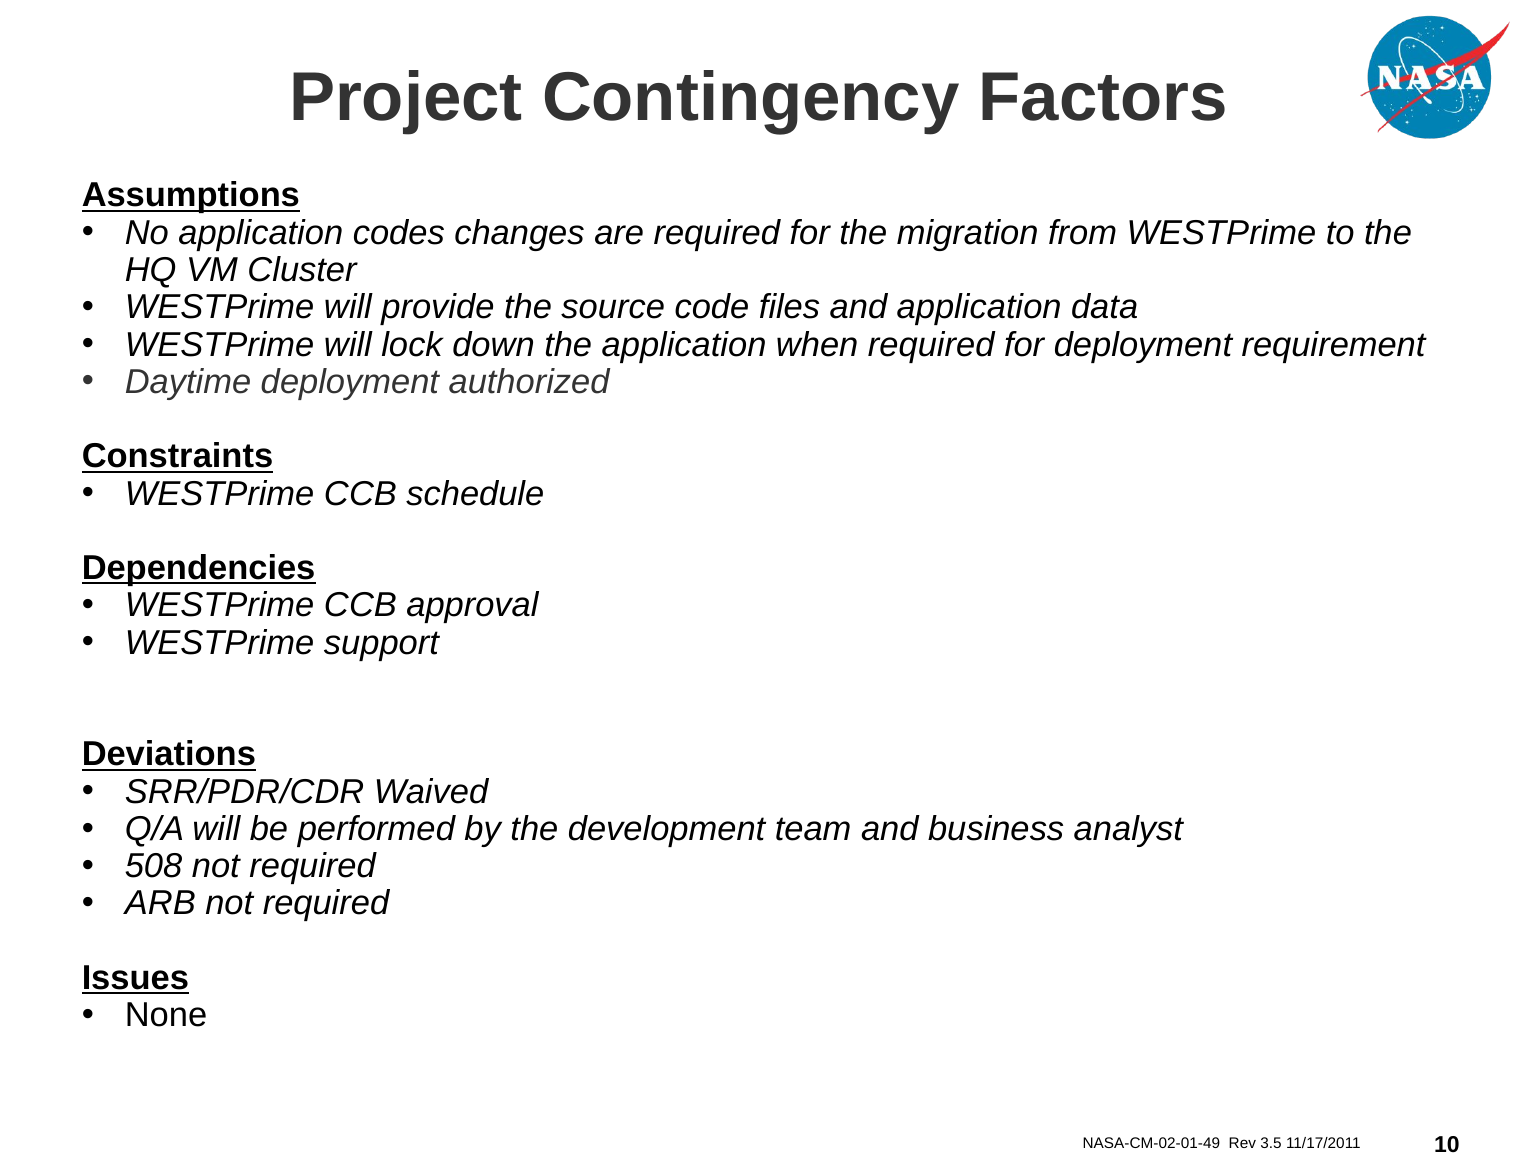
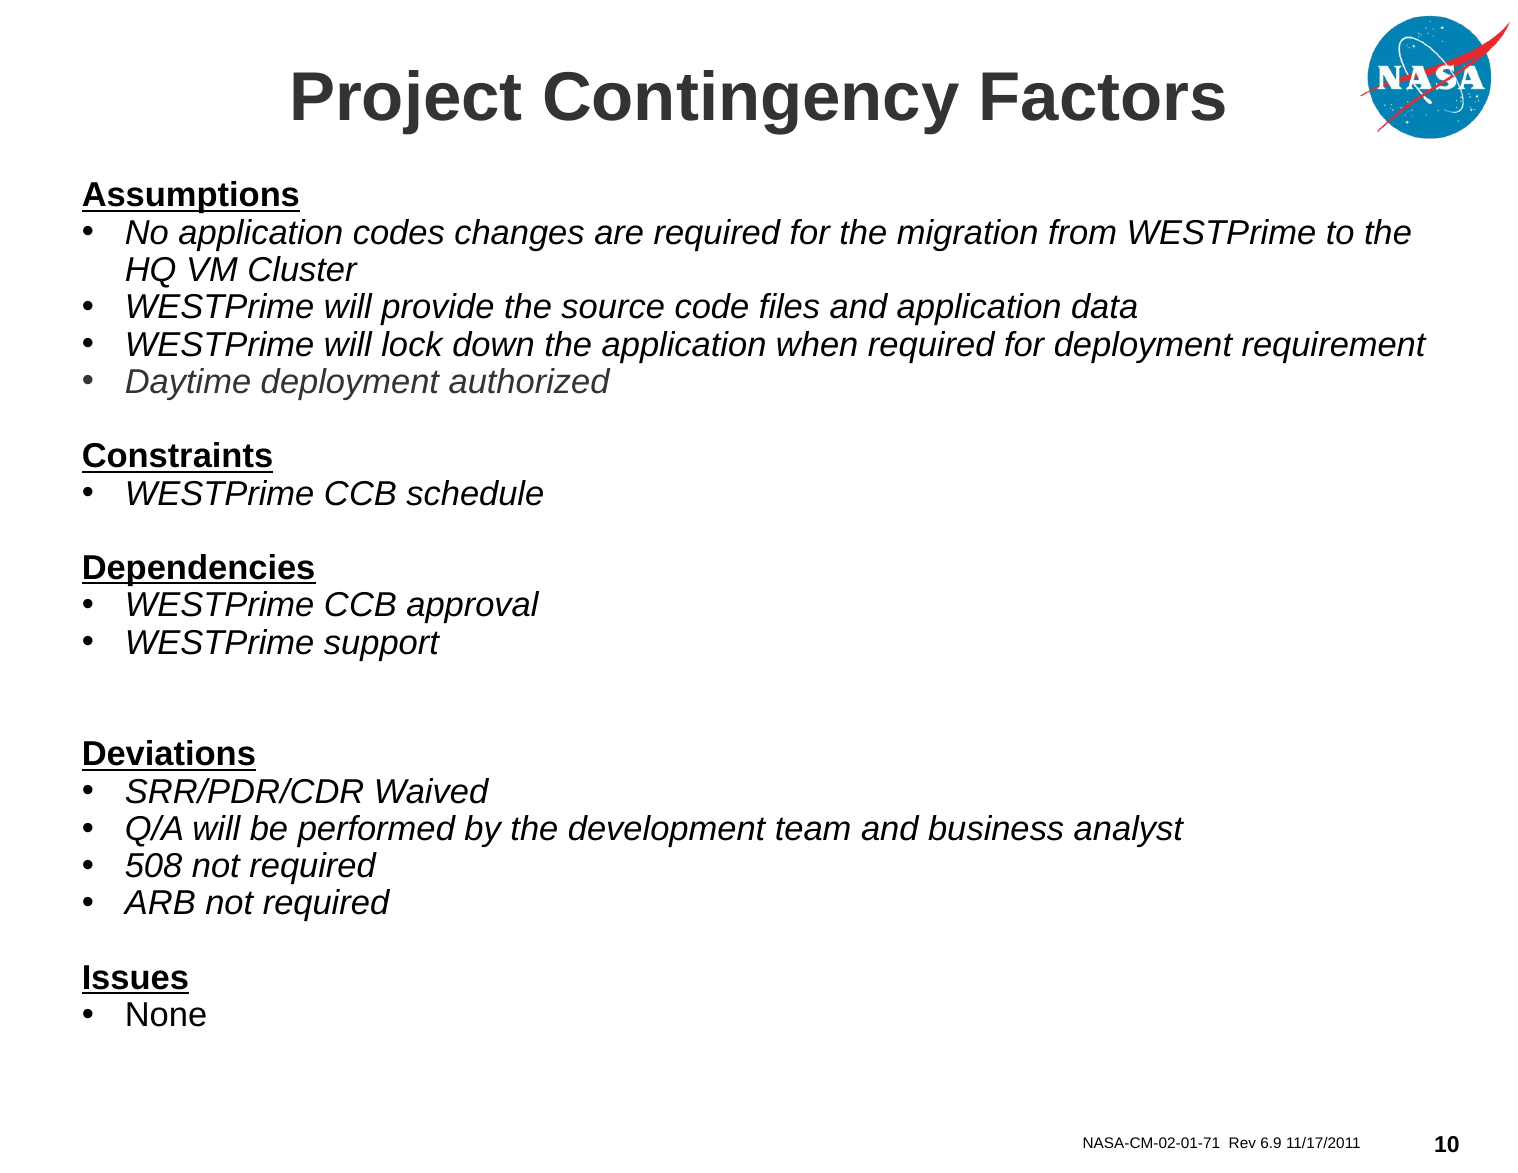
NASA-CM-02-01-49: NASA-CM-02-01-49 -> NASA-CM-02-01-71
3.5: 3.5 -> 6.9
